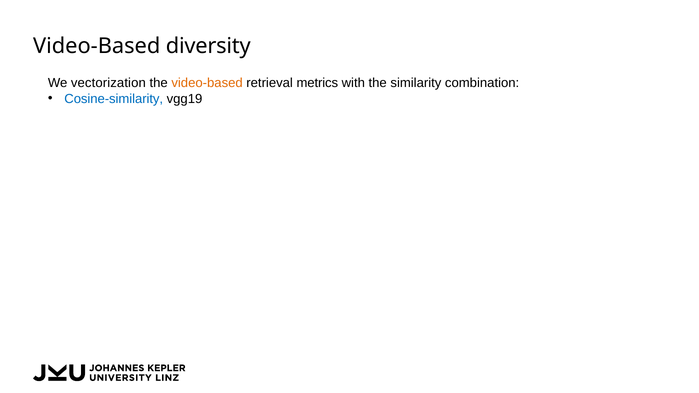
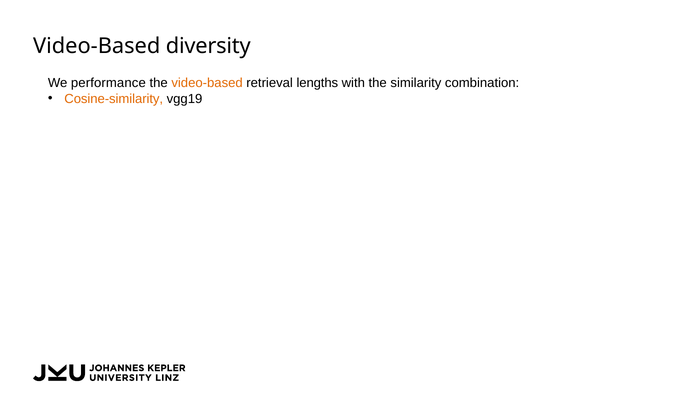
vectorization: vectorization -> performance
metrics: metrics -> lengths
Cosine-similarity colour: blue -> orange
